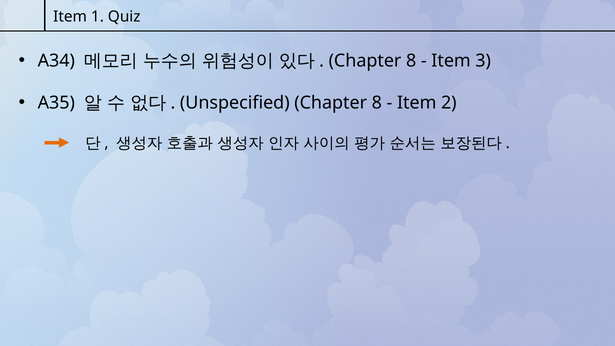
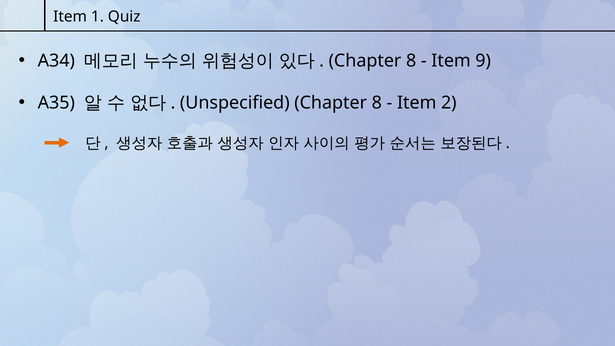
3: 3 -> 9
